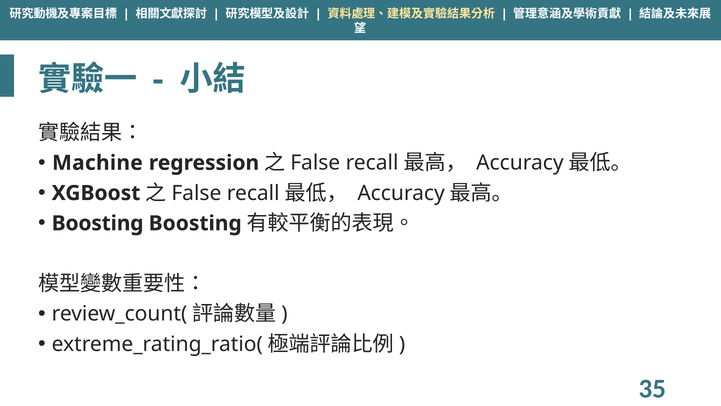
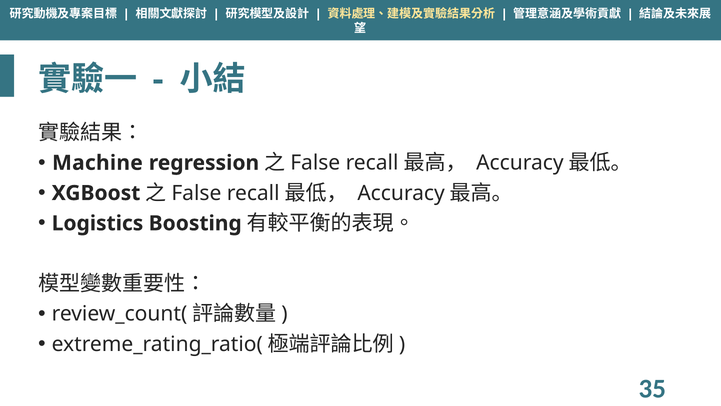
Boosting at (98, 223): Boosting -> Logistics
